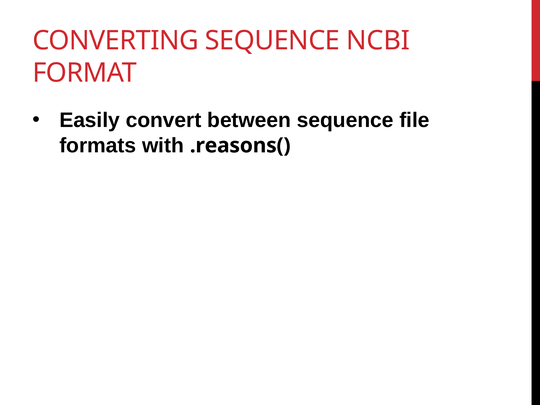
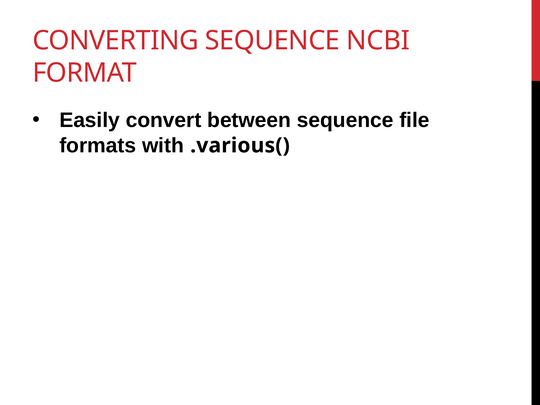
.reasons(: .reasons( -> .various(
